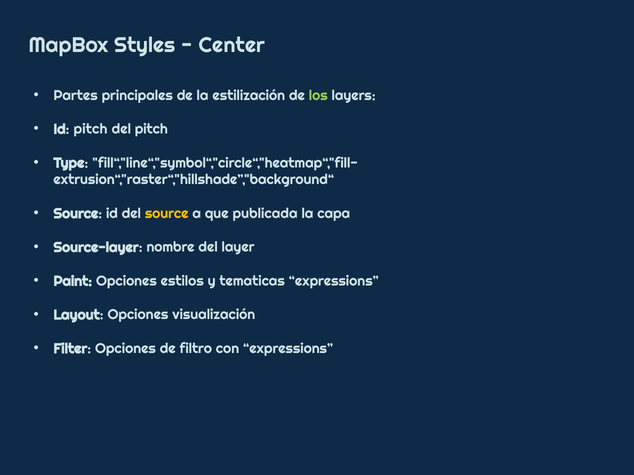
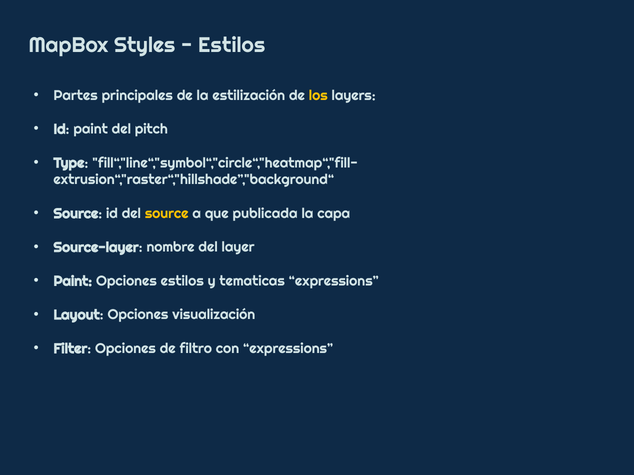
Center at (232, 45): Center -> Estilos
los colour: light green -> yellow
Id pitch: pitch -> paint
